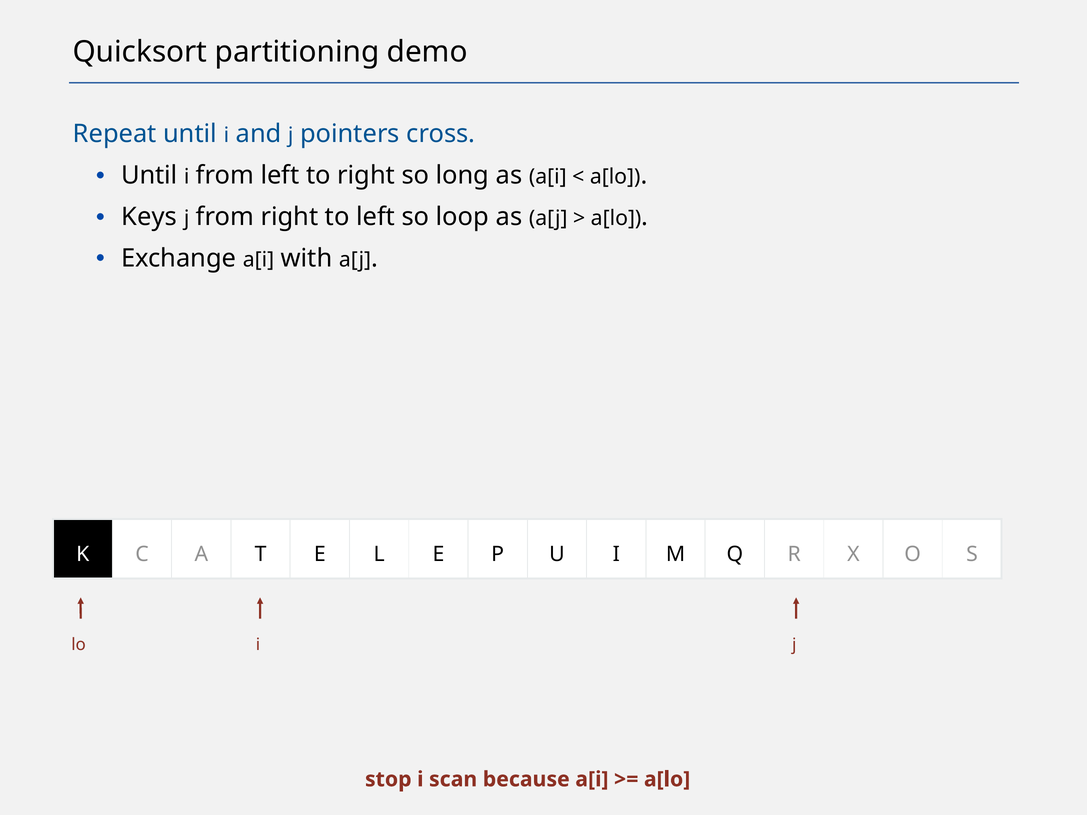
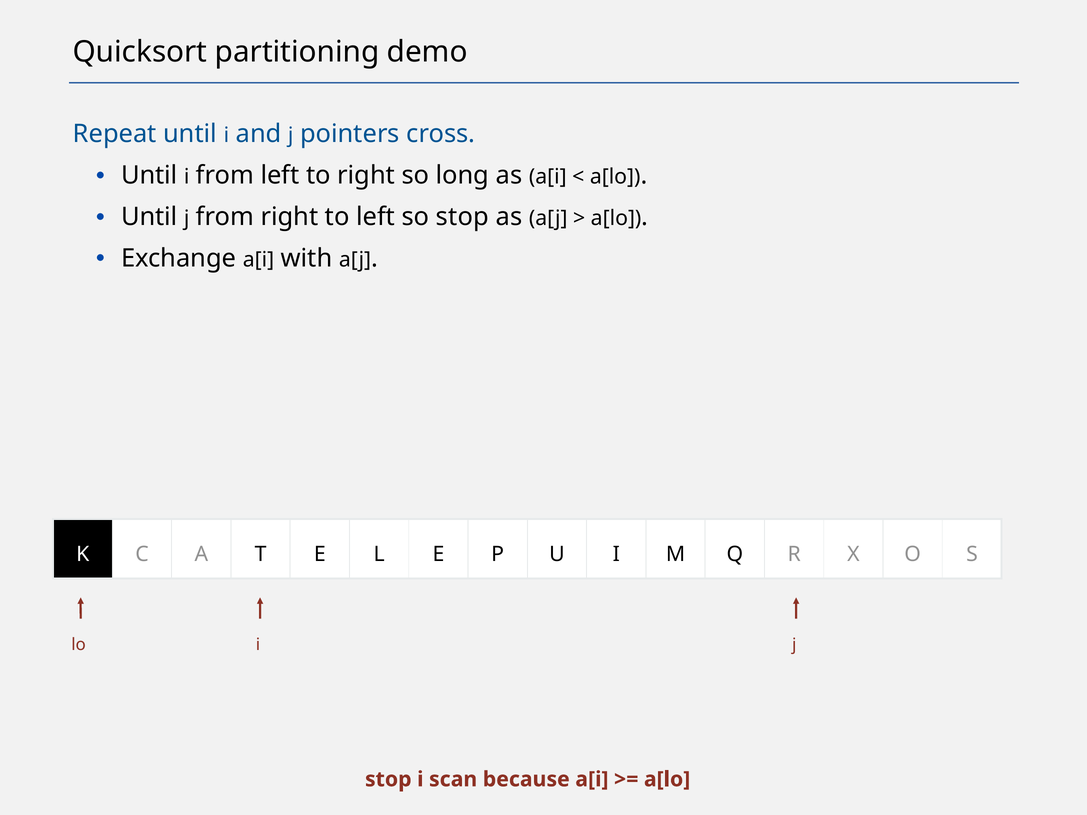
Keys at (149, 217): Keys -> Until
so loop: loop -> stop
